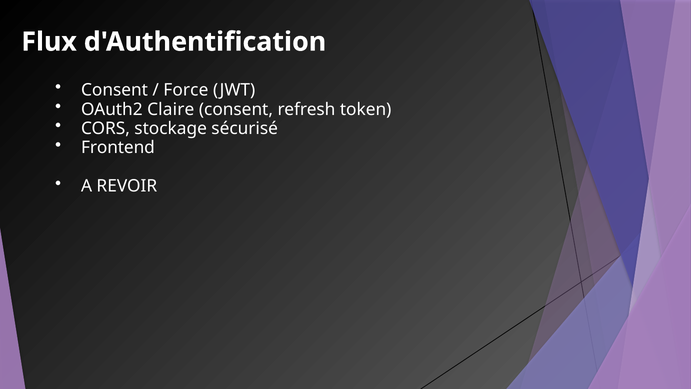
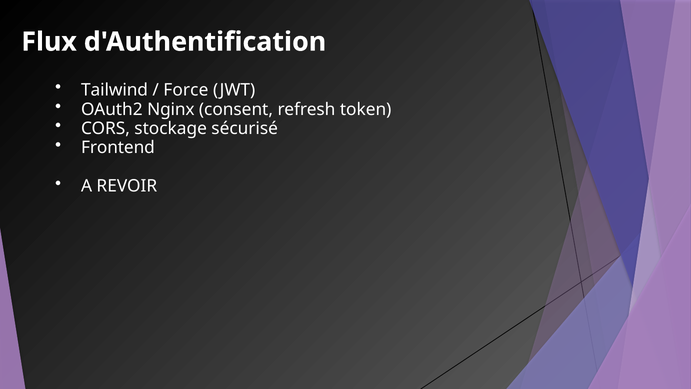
Consent at (114, 90): Consent -> Tailwind
Claire: Claire -> Nginx
